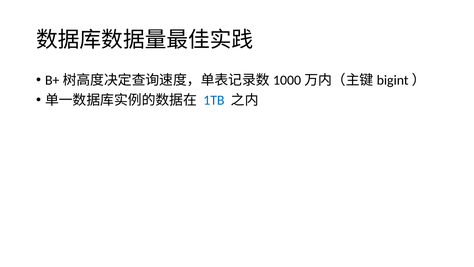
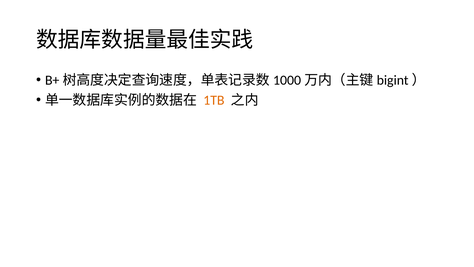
1TB colour: blue -> orange
